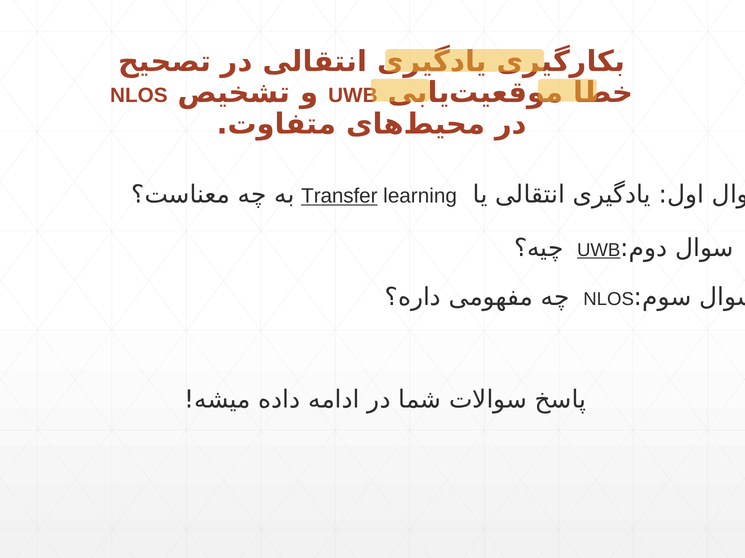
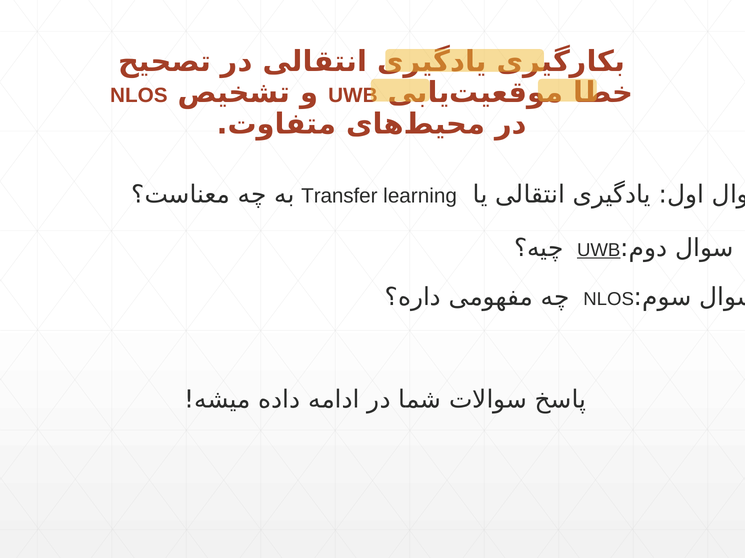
Transfer underline: present -> none
